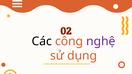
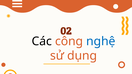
nghệ colour: purple -> blue
